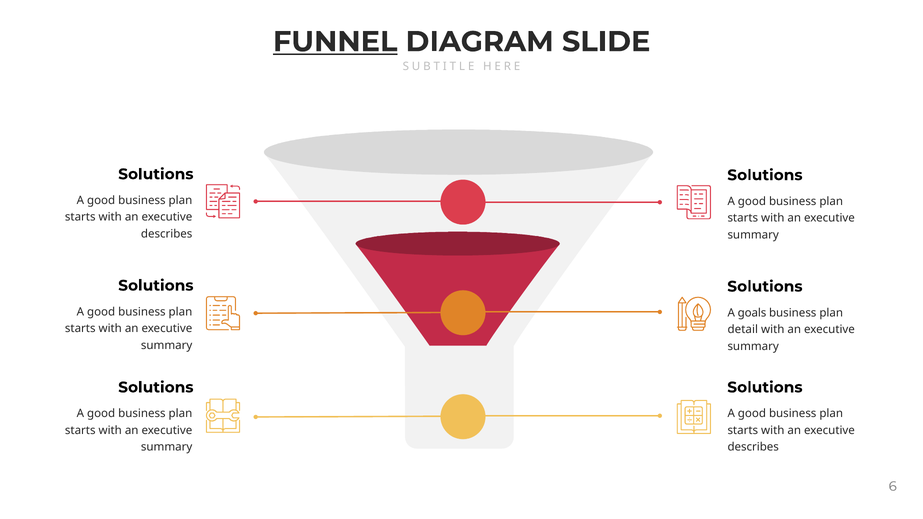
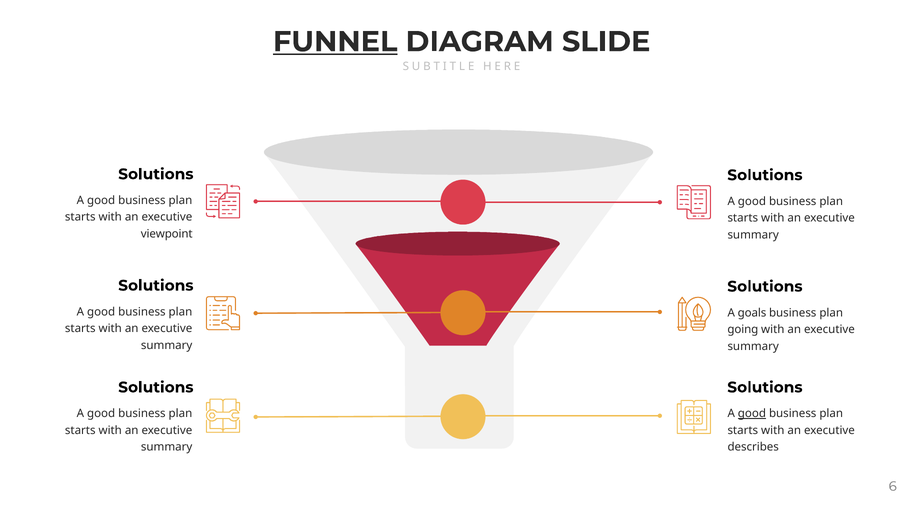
describes at (167, 234): describes -> viewpoint
detail: detail -> going
good at (752, 414) underline: none -> present
